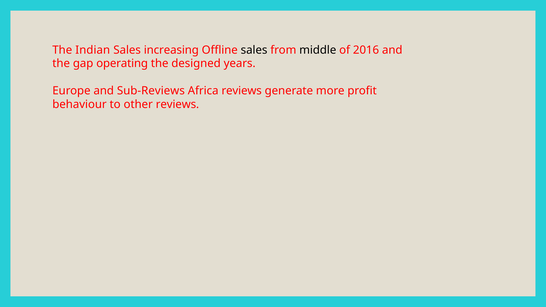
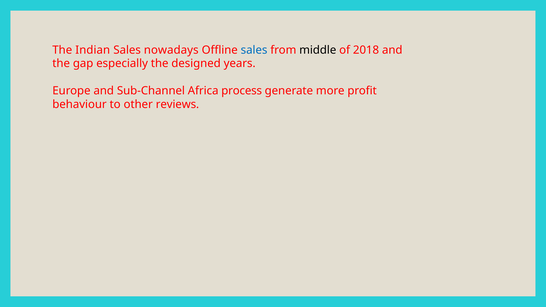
increasing: increasing -> nowadays
sales at (254, 50) colour: black -> blue
2016: 2016 -> 2018
operating: operating -> especially
Sub-Reviews: Sub-Reviews -> Sub-Channel
Africa reviews: reviews -> process
